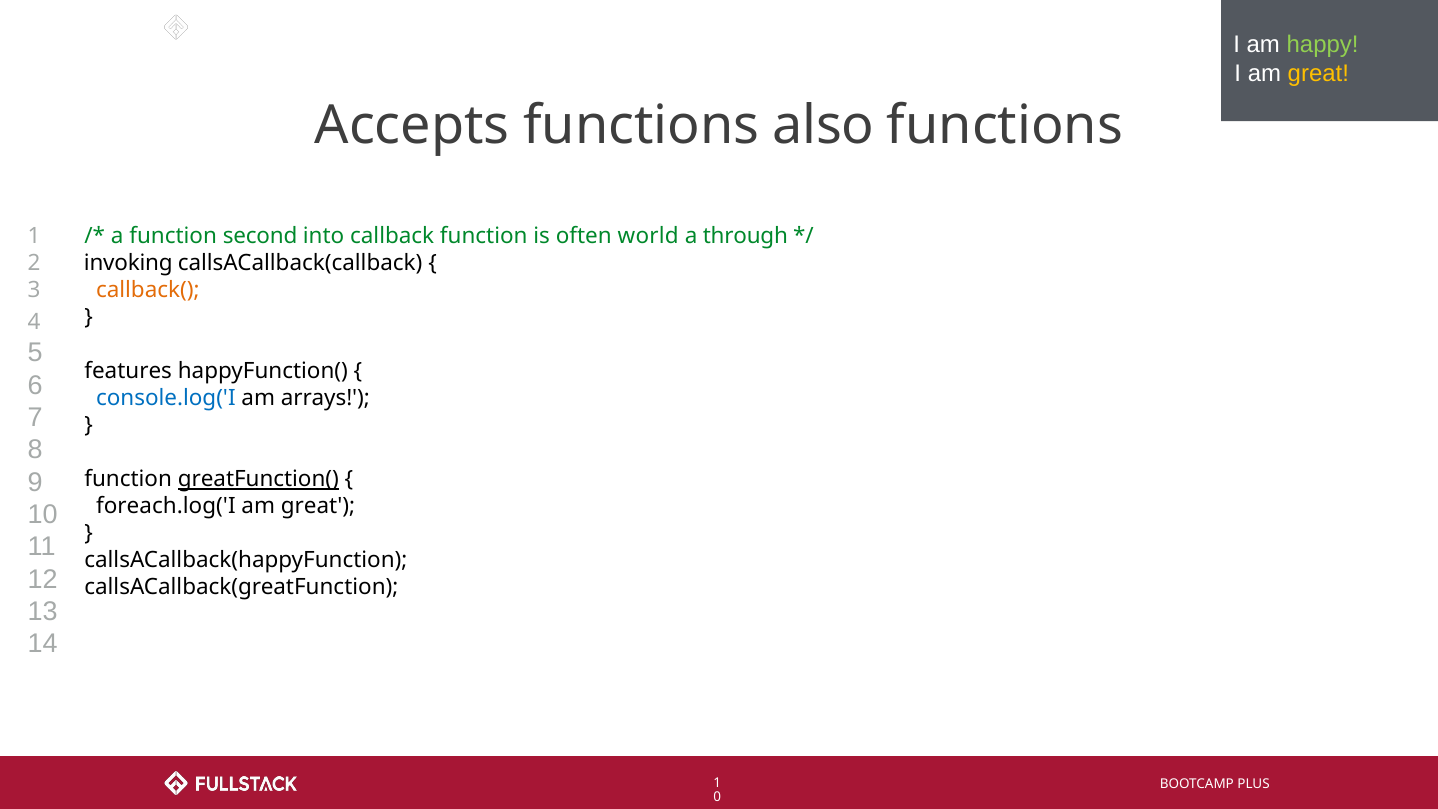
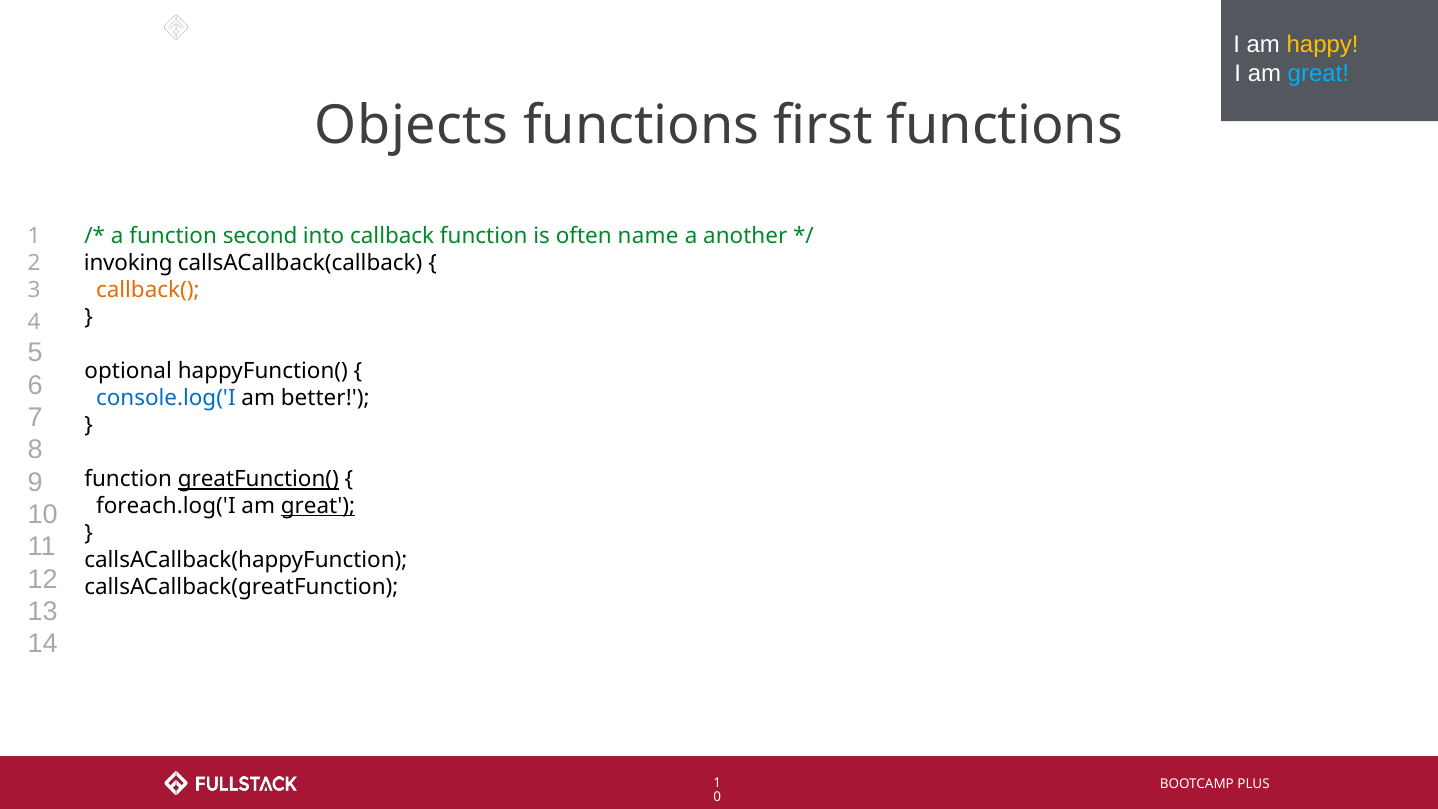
happy colour: light green -> yellow
great at (1318, 73) colour: yellow -> light blue
Accepts: Accepts -> Objects
also: also -> first
world: world -> name
through: through -> another
features: features -> optional
arrays: arrays -> better
great at (318, 506) underline: none -> present
